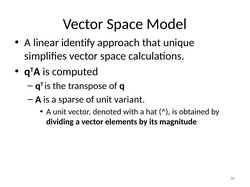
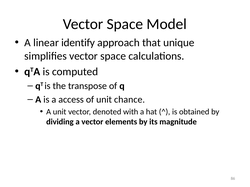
sparse: sparse -> access
variant: variant -> chance
